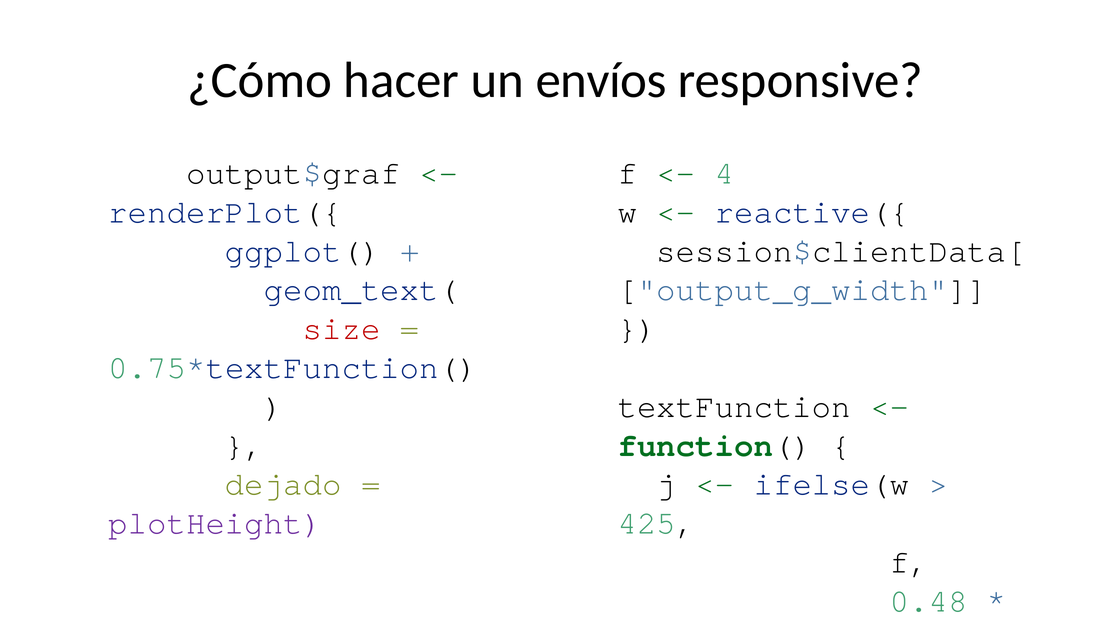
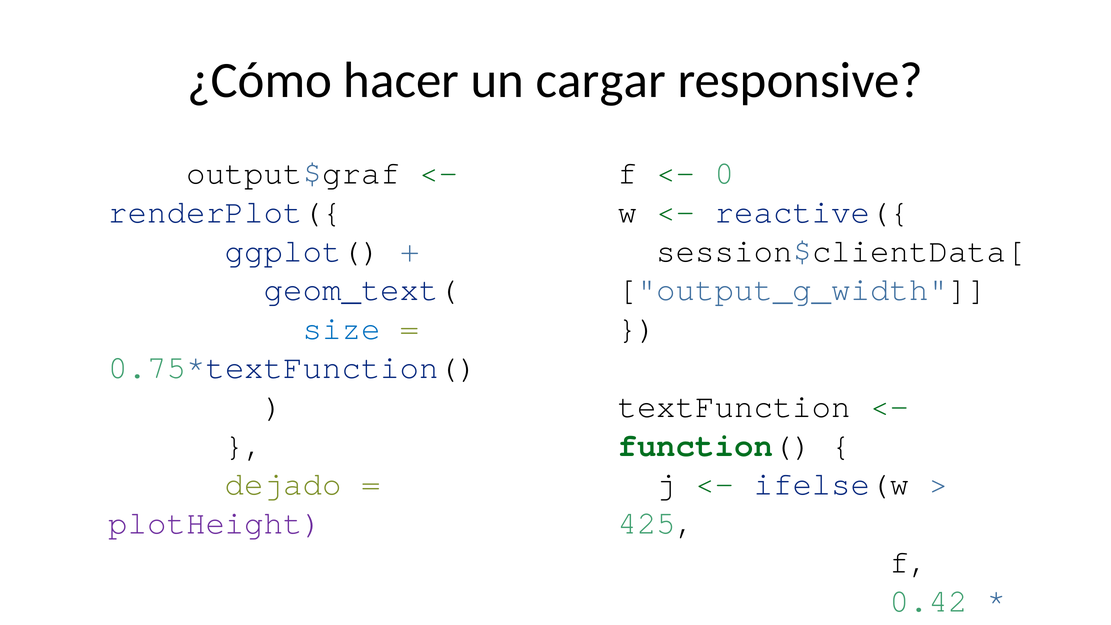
envíos: envíos -> cargar
4: 4 -> 0
size colour: red -> blue
0.48: 0.48 -> 0.42
